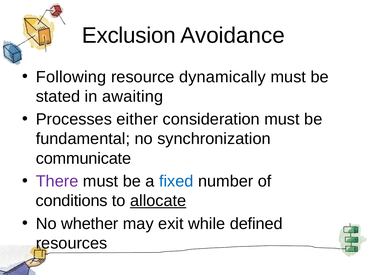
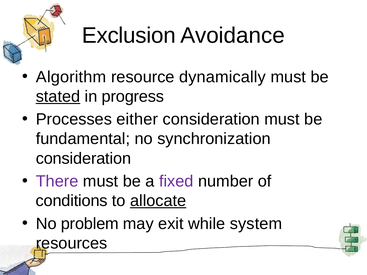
Following: Following -> Algorithm
stated underline: none -> present
awaiting: awaiting -> progress
communicate at (83, 159): communicate -> consideration
fixed colour: blue -> purple
whether: whether -> problem
defined: defined -> system
